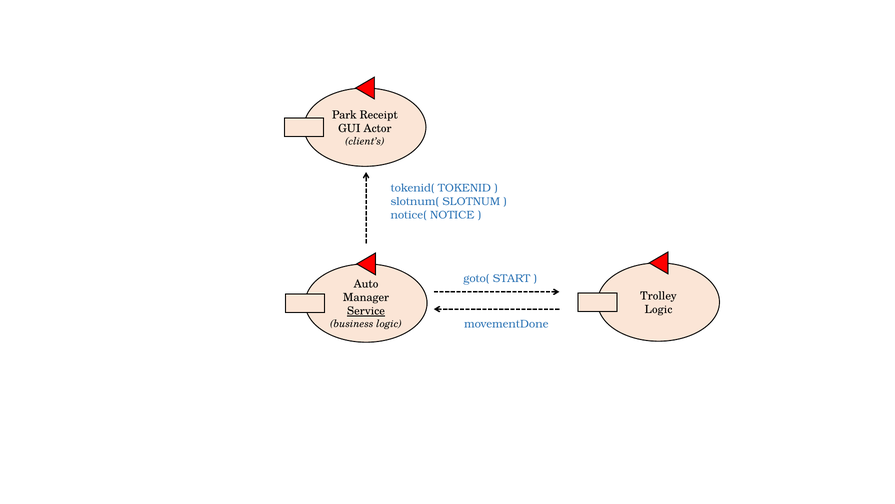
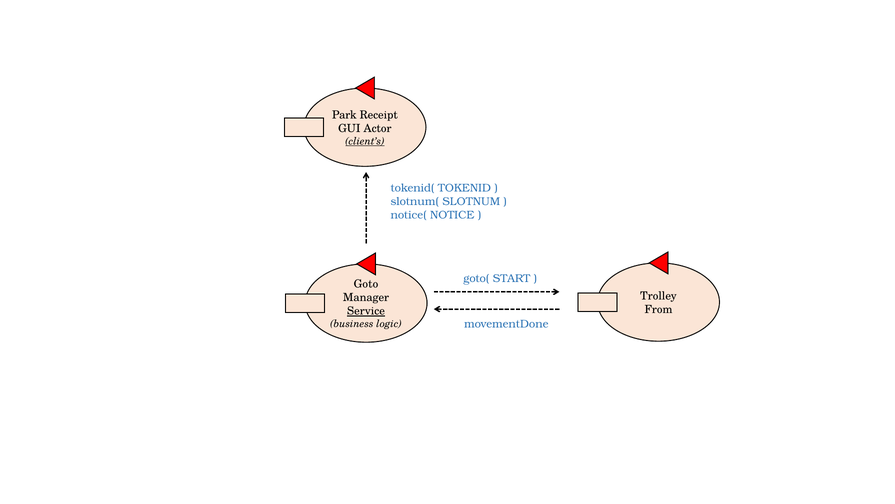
client’s underline: none -> present
Auto: Auto -> Goto
Logic at (658, 309): Logic -> From
